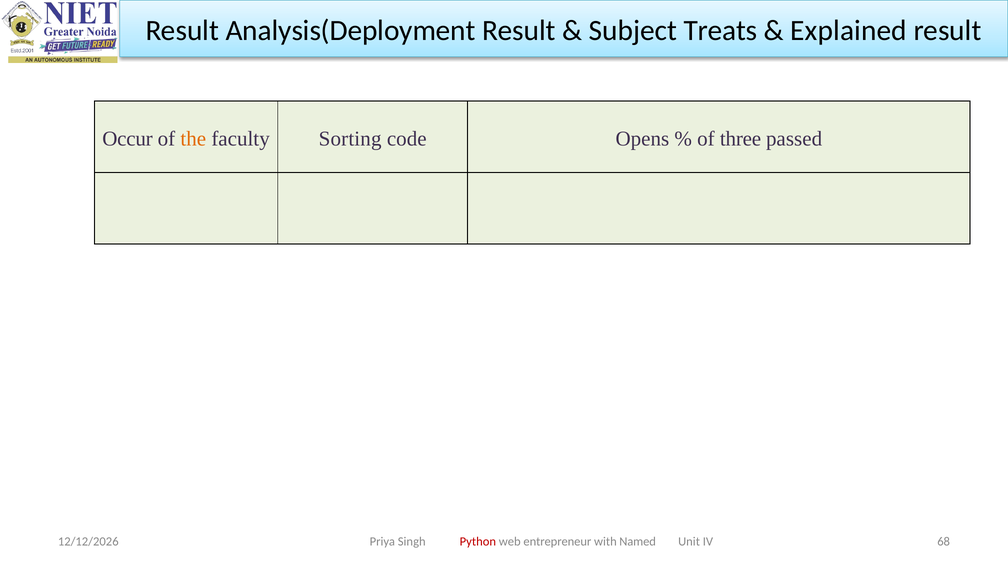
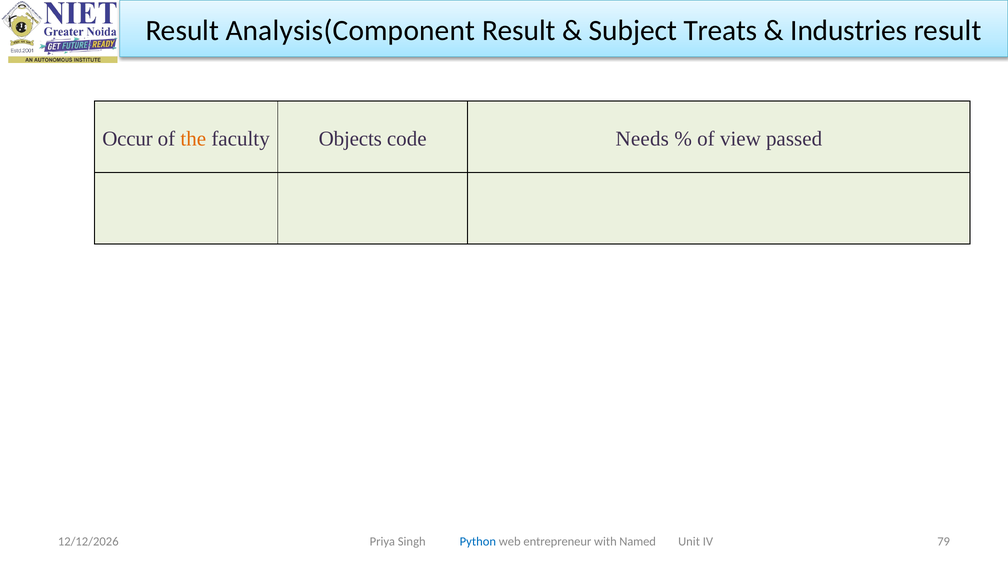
Analysis(Deployment: Analysis(Deployment -> Analysis(Component
Explained: Explained -> Industries
Sorting: Sorting -> Objects
Opens: Opens -> Needs
three: three -> view
68: 68 -> 79
Python colour: red -> blue
